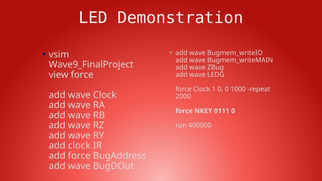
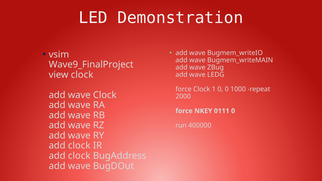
view force: force -> clock
force at (79, 156): force -> clock
